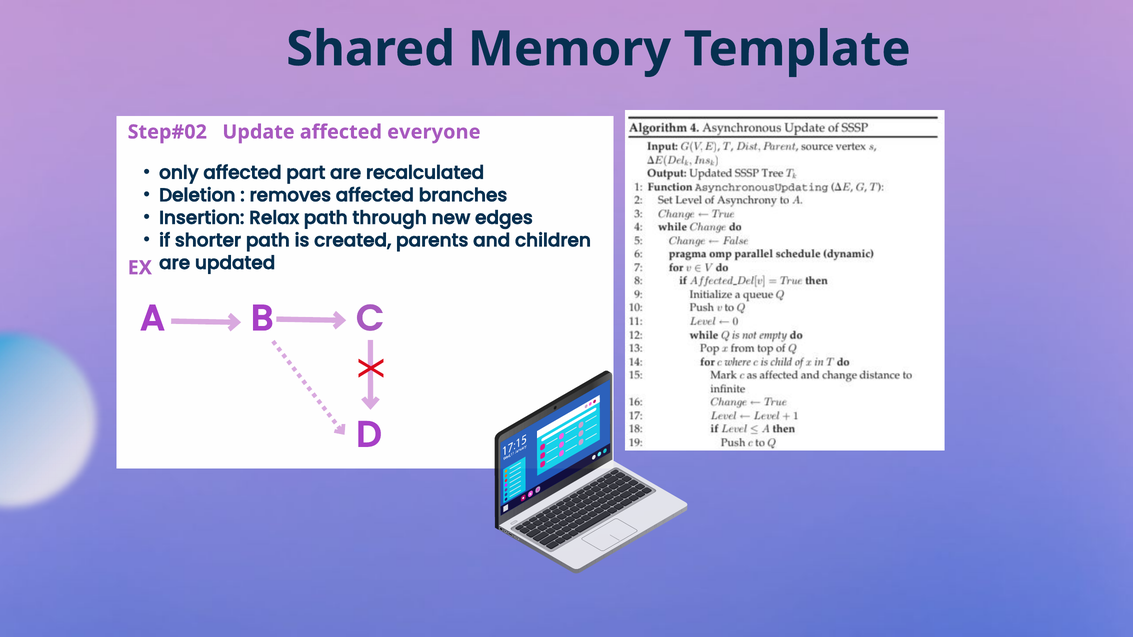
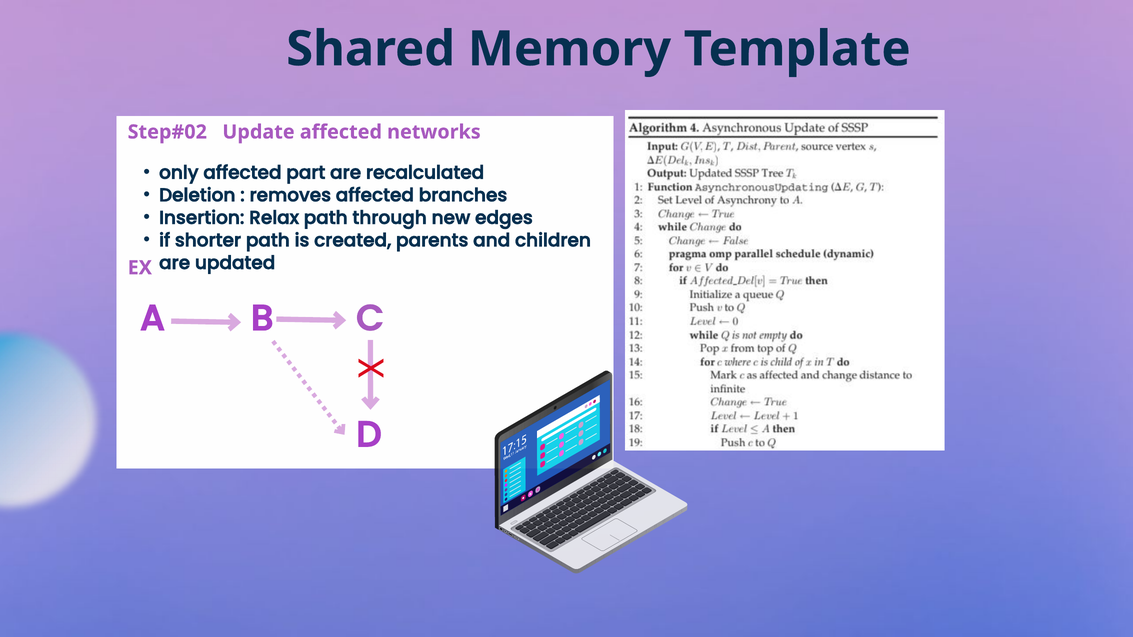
everyone: everyone -> networks
